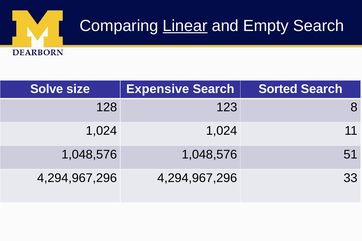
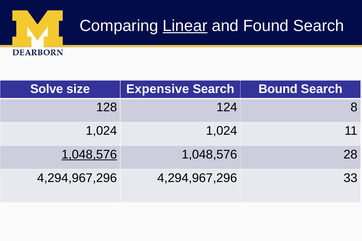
Empty: Empty -> Found
Sorted: Sorted -> Bound
123: 123 -> 124
1,048,576 at (89, 155) underline: none -> present
51: 51 -> 28
